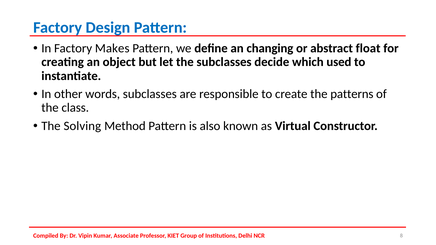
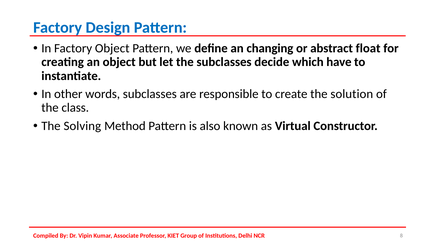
Factory Makes: Makes -> Object
used: used -> have
patterns: patterns -> solution
